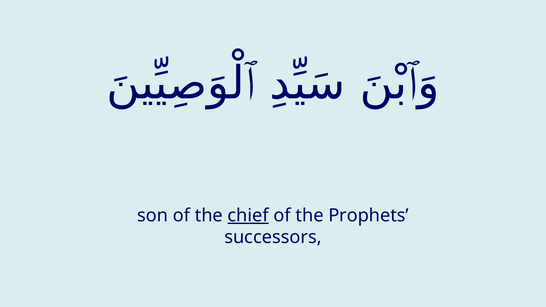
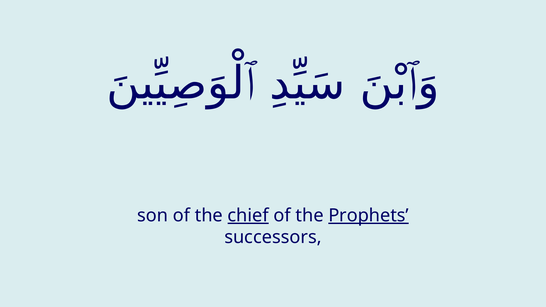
Prophets underline: none -> present
